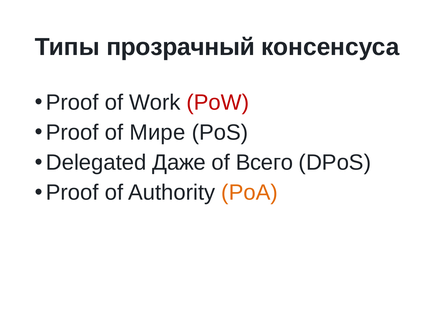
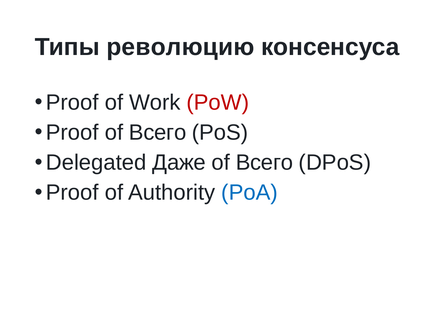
прозрачный: прозрачный -> революцию
Proof of Мире: Мире -> Всего
PoA colour: orange -> blue
